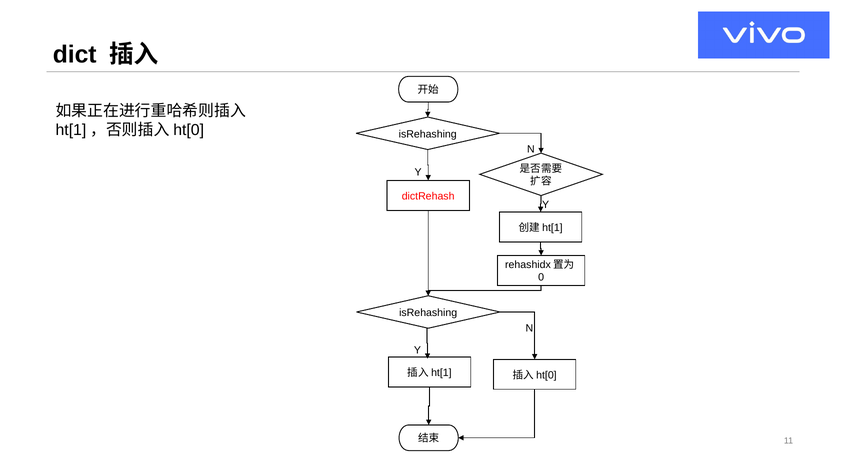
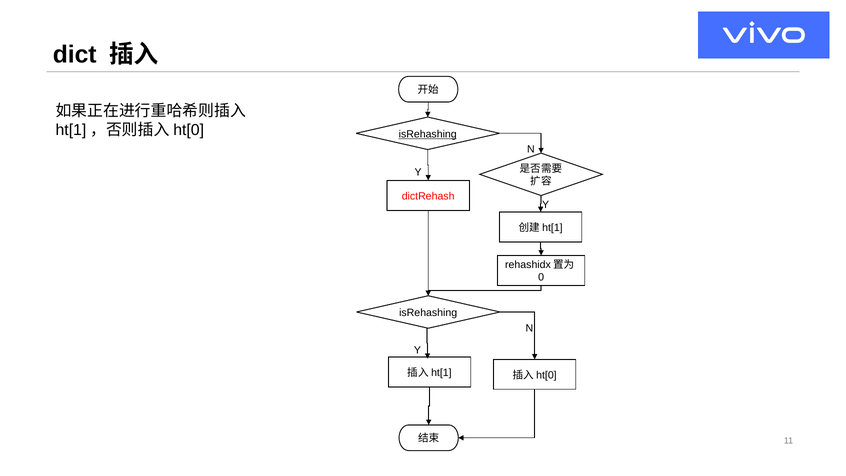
isRehashing at (428, 134) underline: none -> present
